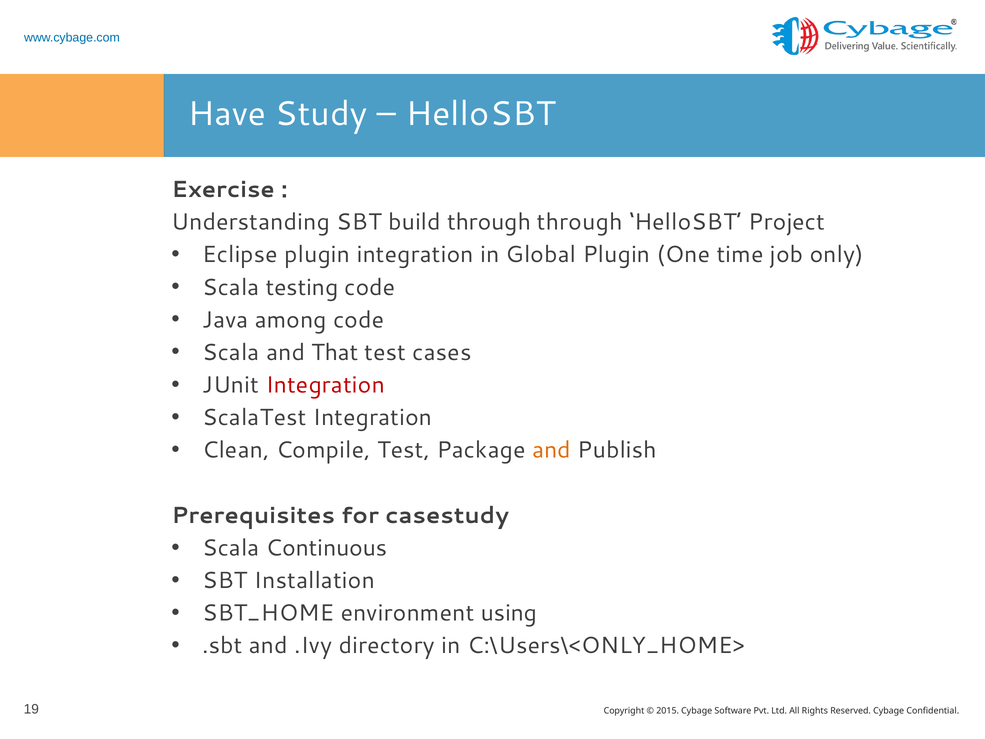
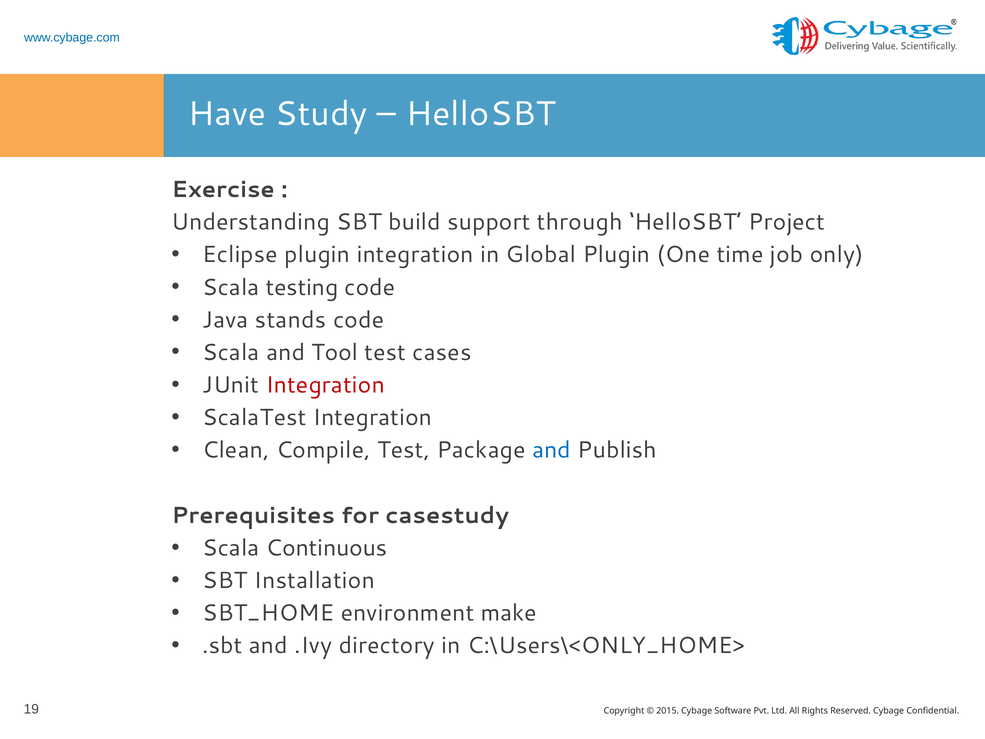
build through: through -> support
among: among -> stands
That: That -> Tool
and at (552, 450) colour: orange -> blue
using: using -> make
